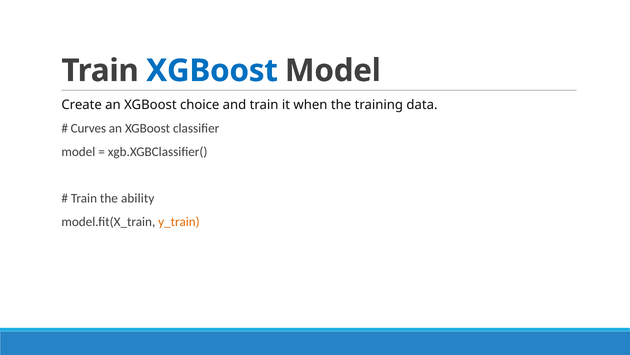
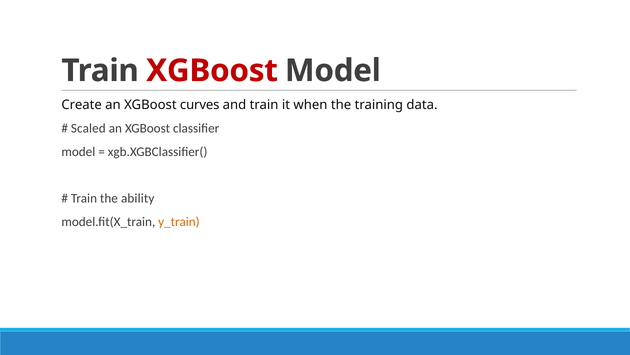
XGBoost at (212, 71) colour: blue -> red
choice: choice -> curves
Curves: Curves -> Scaled
